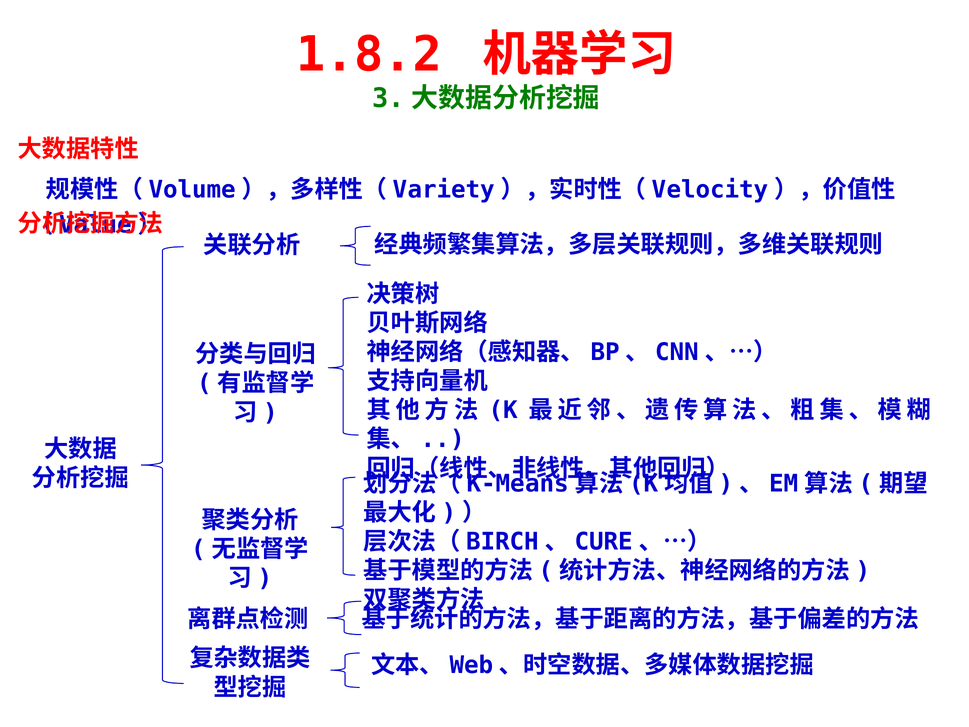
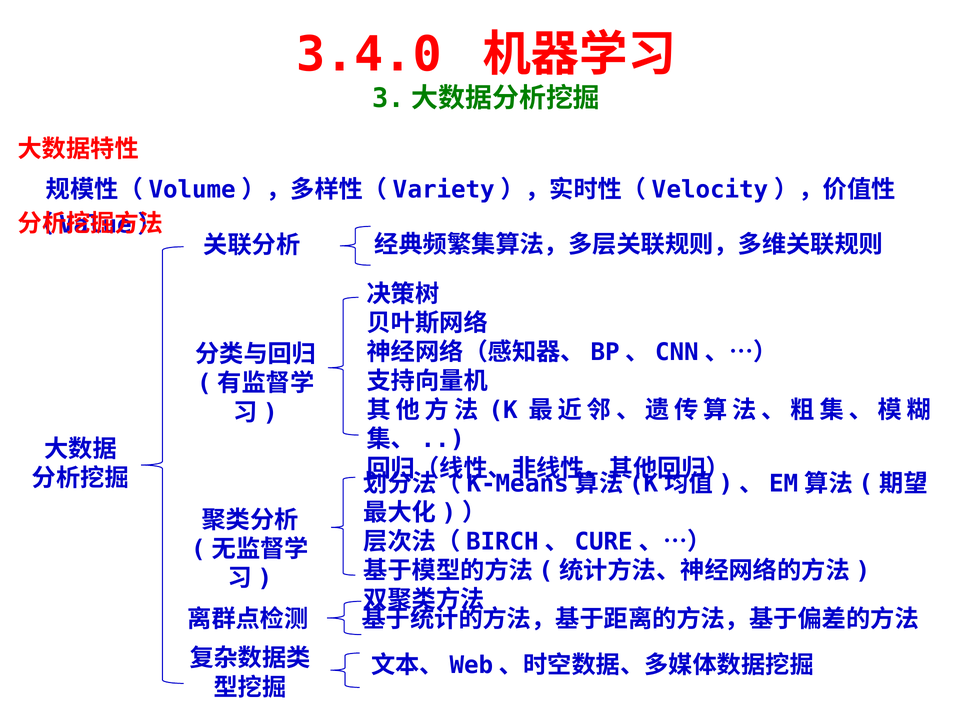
1.8.2: 1.8.2 -> 3.4.0
